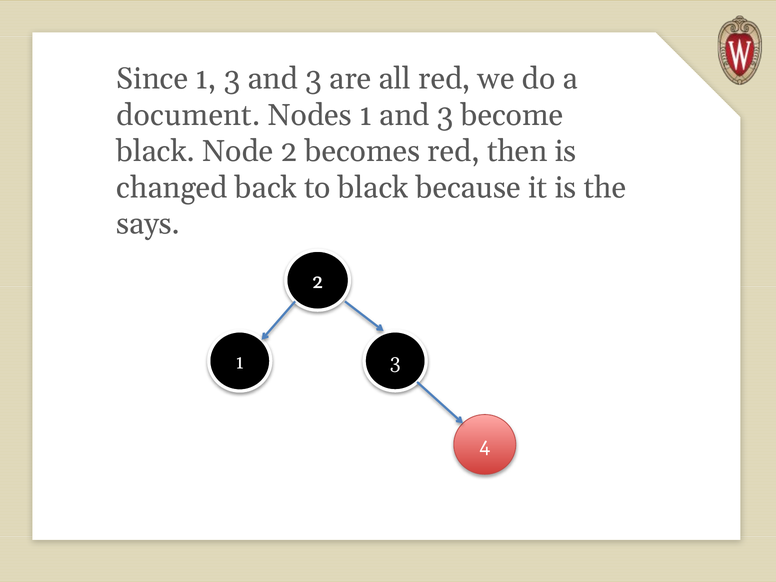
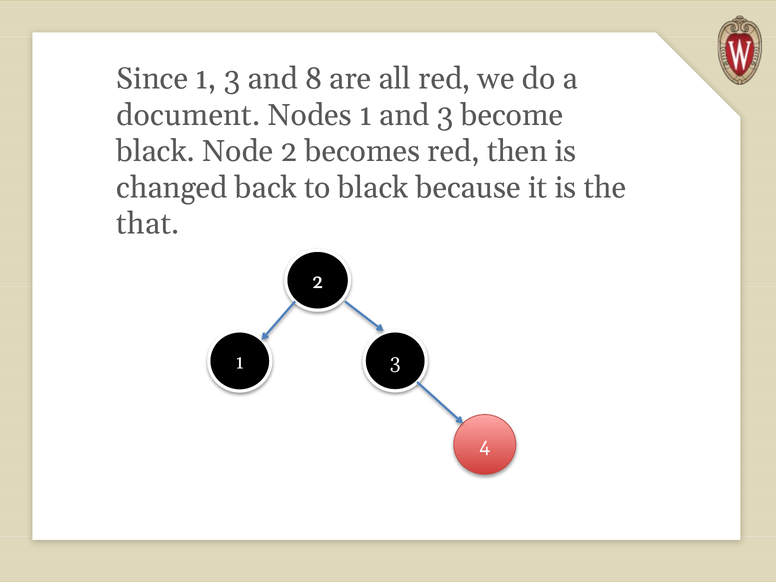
3 and 3: 3 -> 8
says: says -> that
